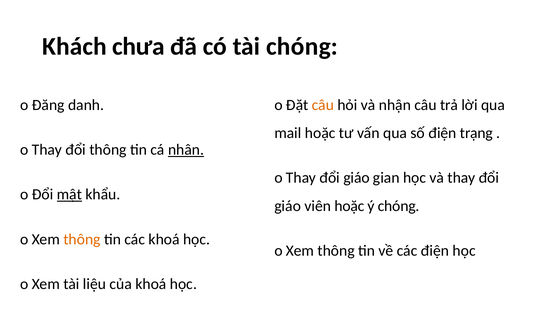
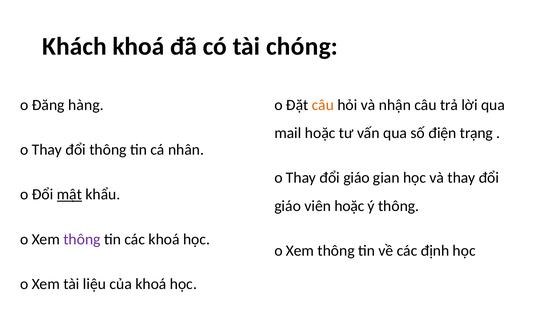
Khách chưa: chưa -> khoá
danh: danh -> hàng
nhân underline: present -> none
ý chóng: chóng -> thông
thông at (82, 239) colour: orange -> purple
các điện: điện -> định
